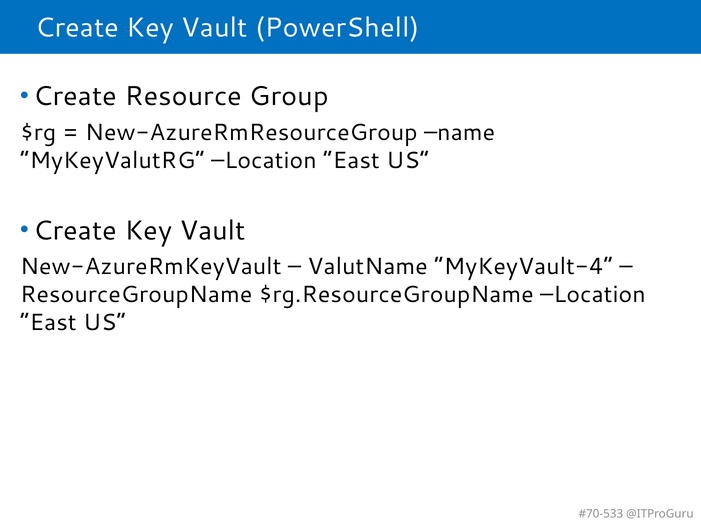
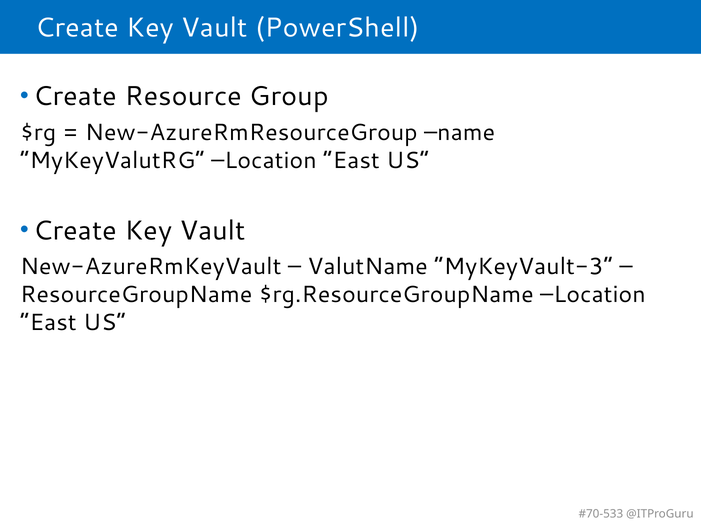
MyKeyVault-4: MyKeyVault-4 -> MyKeyVault-3
